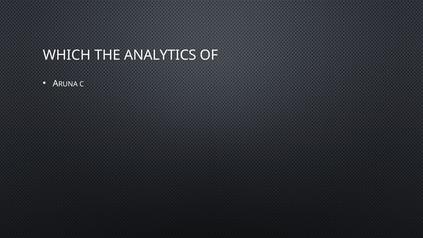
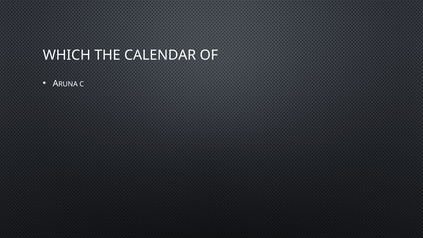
ANALYTICS: ANALYTICS -> CALENDAR
